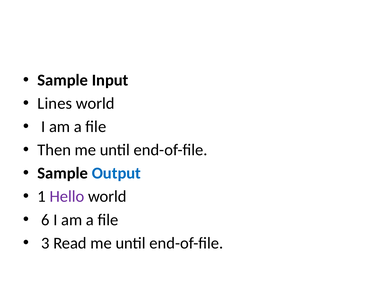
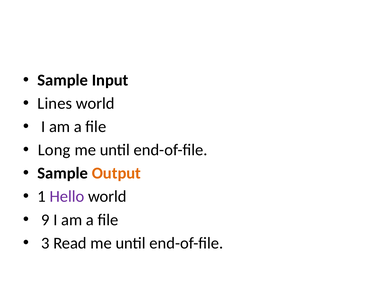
Then: Then -> Long
Output colour: blue -> orange
6: 6 -> 9
